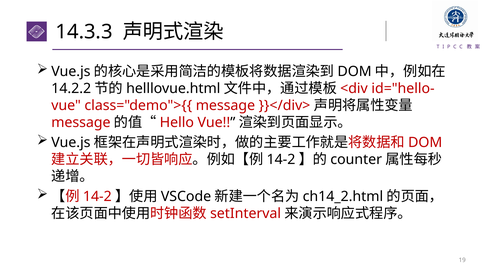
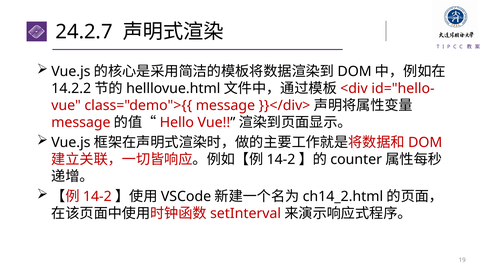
14.3.3: 14.3.3 -> 24.2.7
